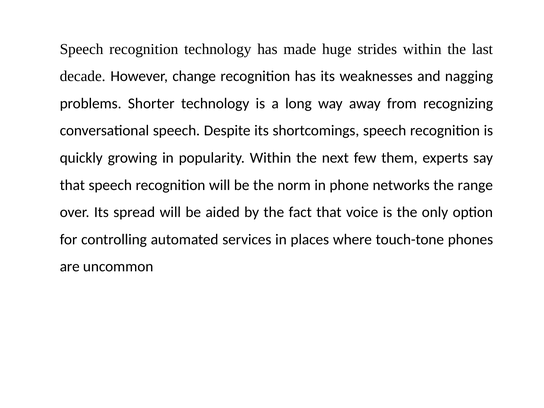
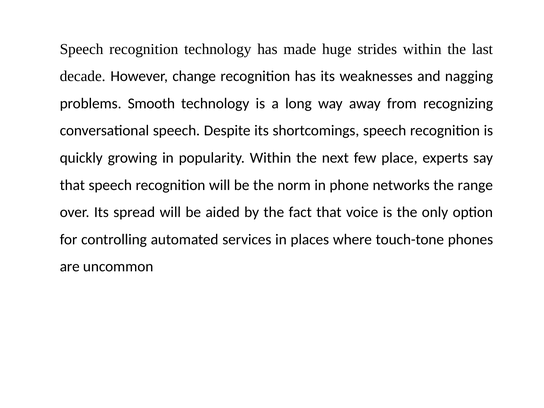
Shorter: Shorter -> Smooth
them: them -> place
